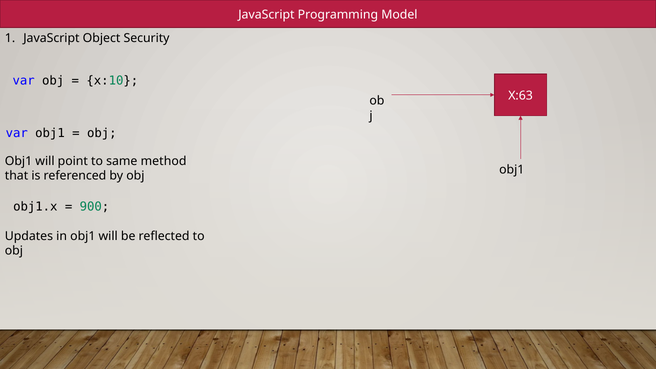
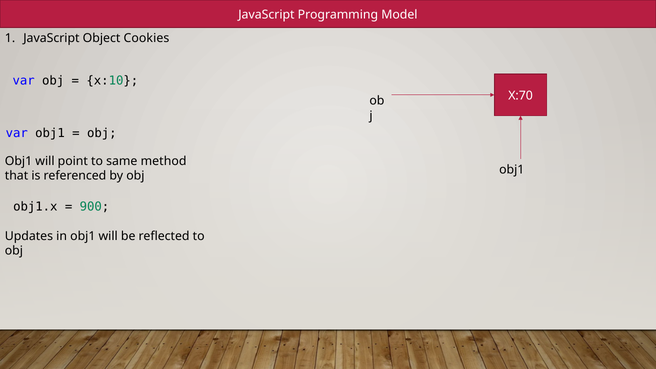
Security: Security -> Cookies
X:63: X:63 -> X:70
